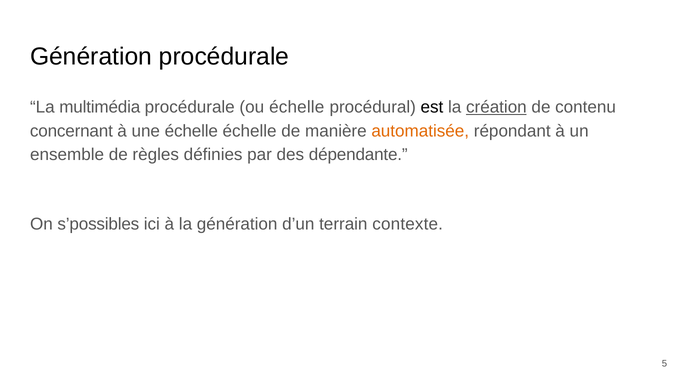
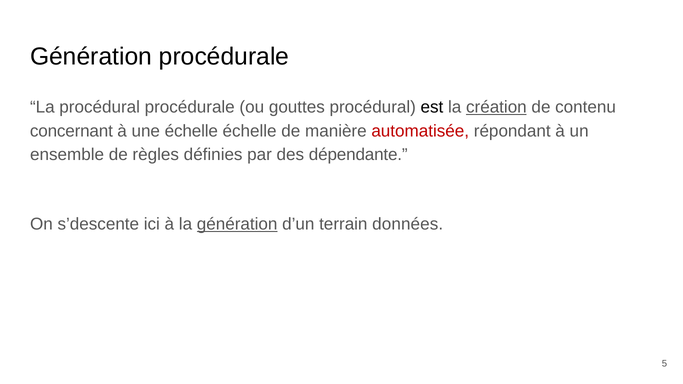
La multimédia: multimédia -> procédural
ou échelle: échelle -> gouttes
automatisée colour: orange -> red
s’possibles: s’possibles -> s’descente
génération at (237, 224) underline: none -> present
contexte: contexte -> données
